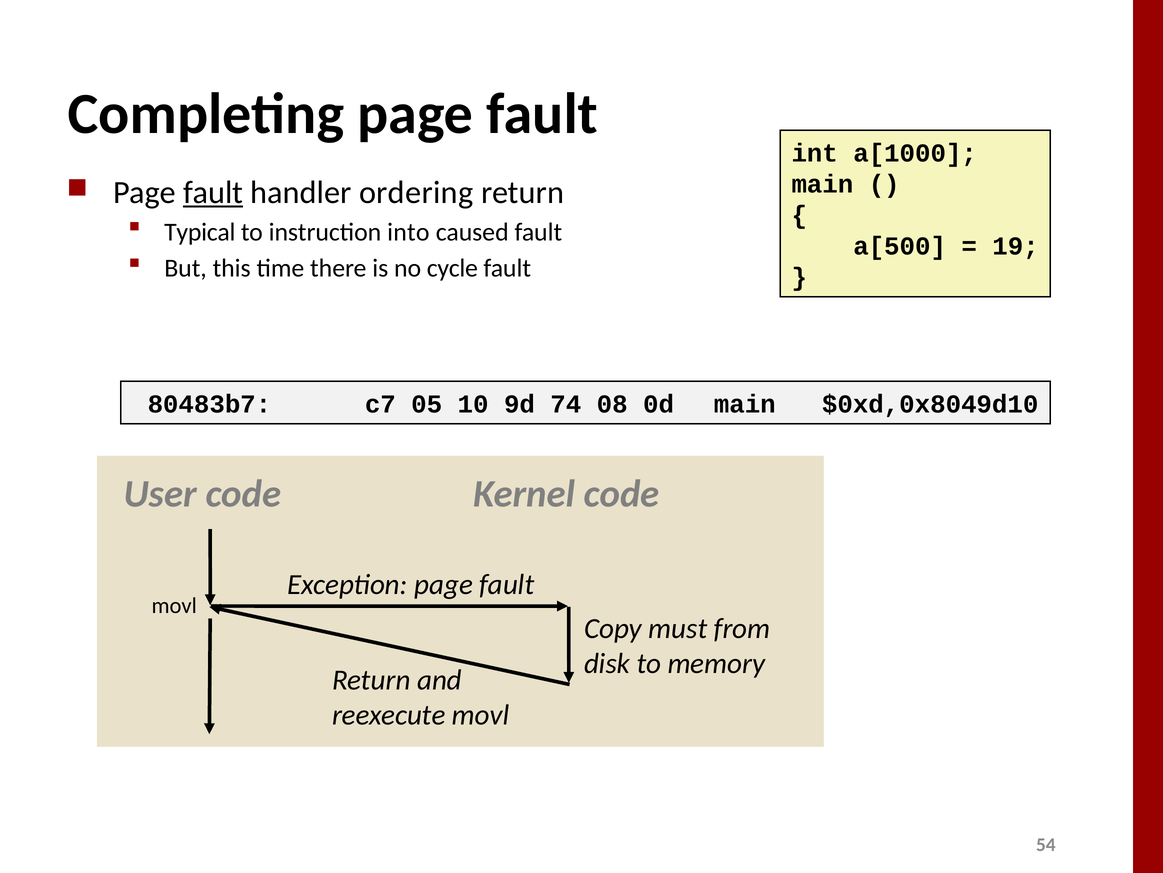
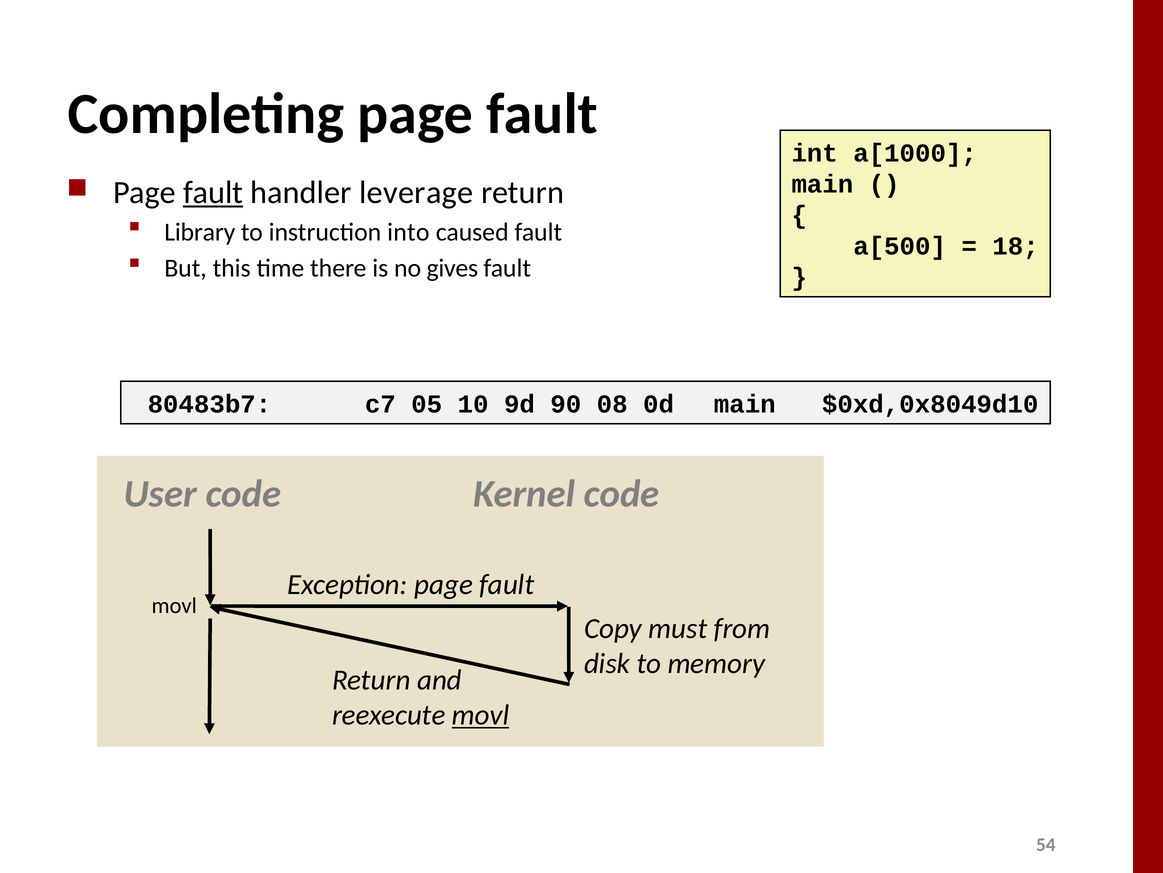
ordering: ordering -> leverage
Typical: Typical -> Library
19: 19 -> 18
cycle: cycle -> gives
74: 74 -> 90
movl at (481, 715) underline: none -> present
